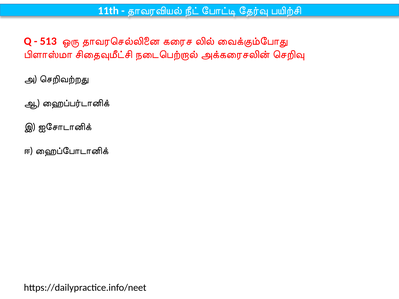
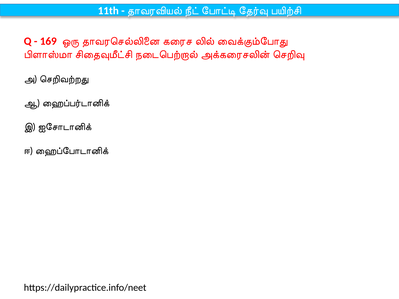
513: 513 -> 169
